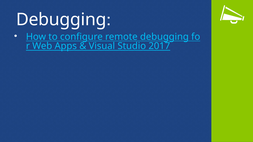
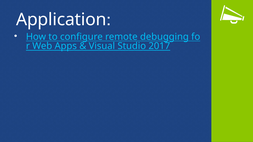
Debugging at (61, 20): Debugging -> Application
